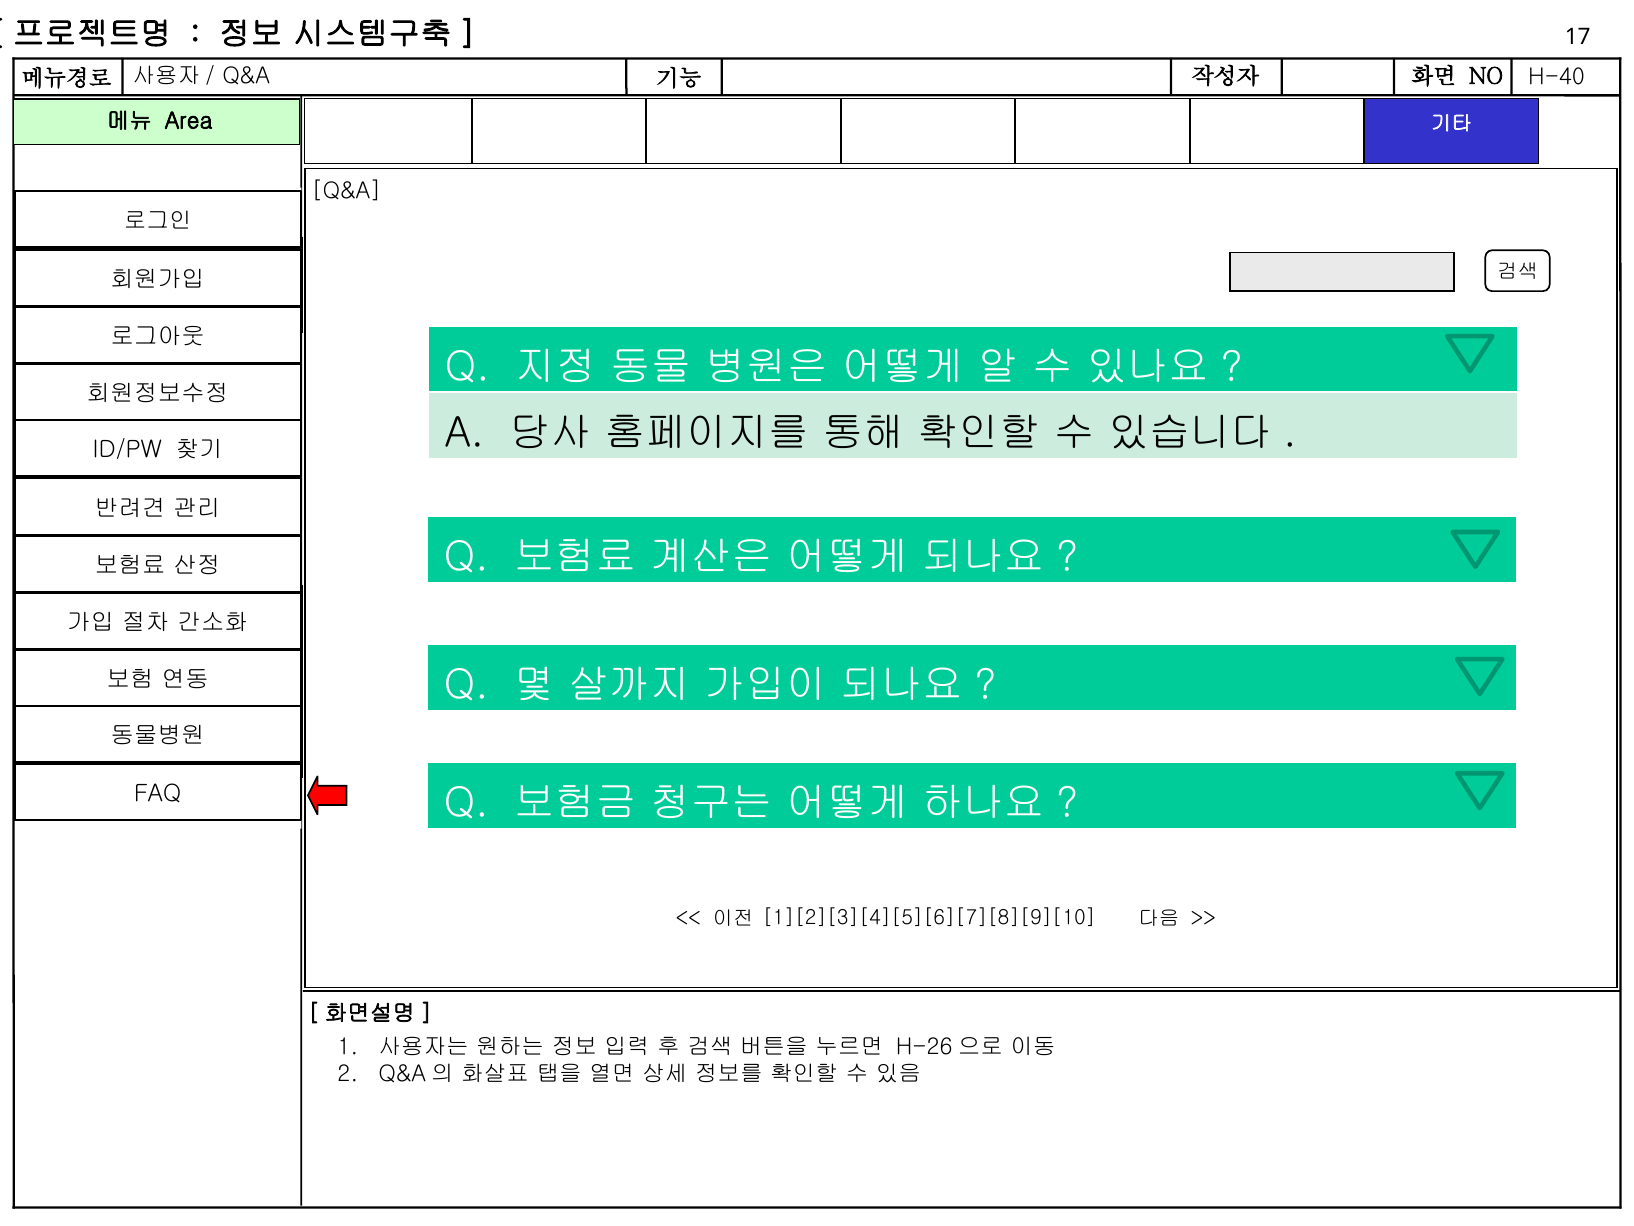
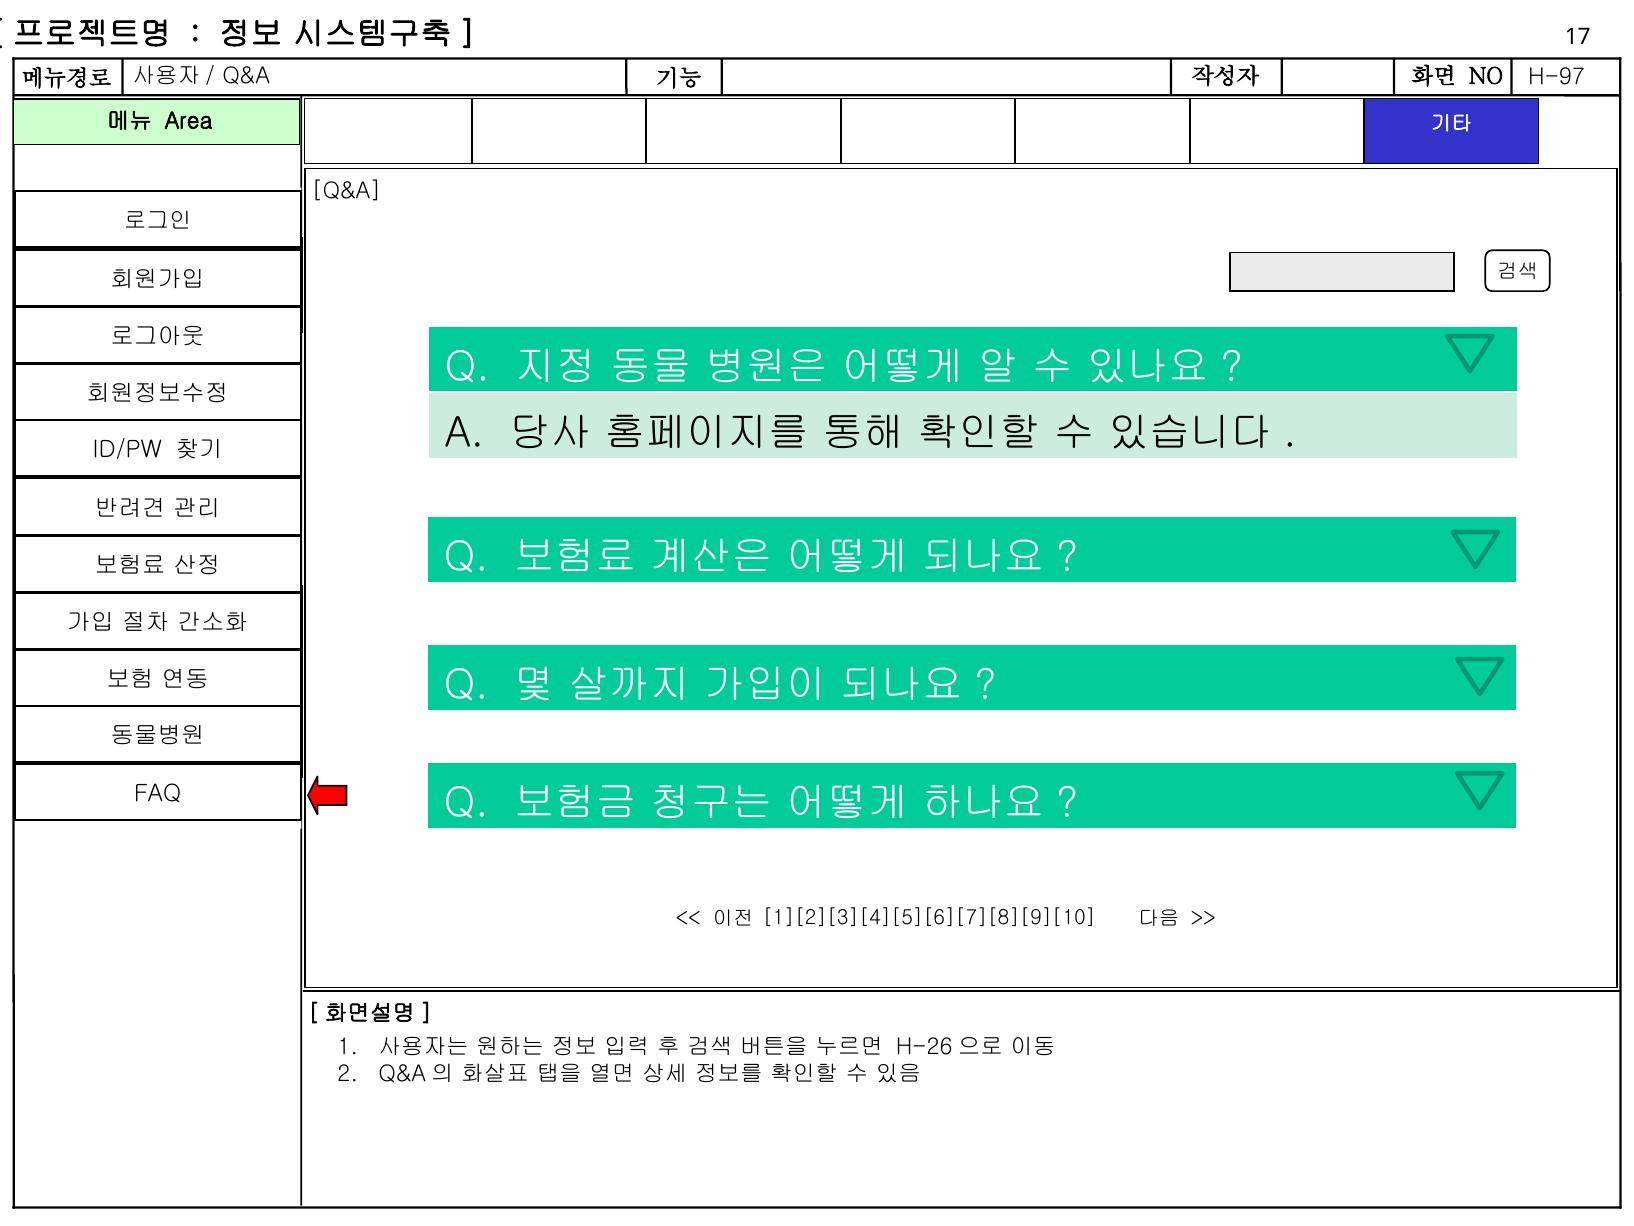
H-40: H-40 -> H-97
